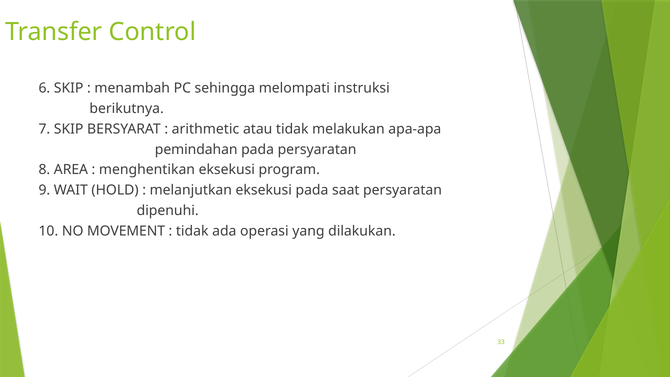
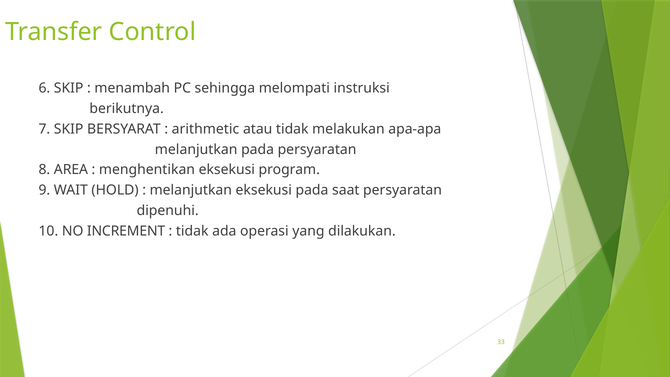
pemindahan at (196, 149): pemindahan -> melanjutkan
MOVEMENT: MOVEMENT -> INCREMENT
